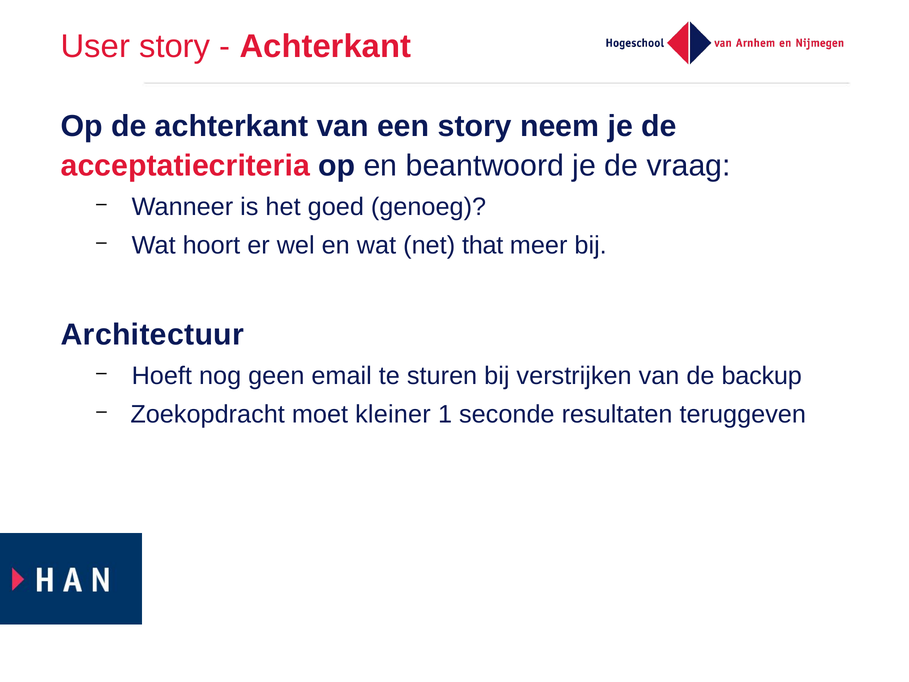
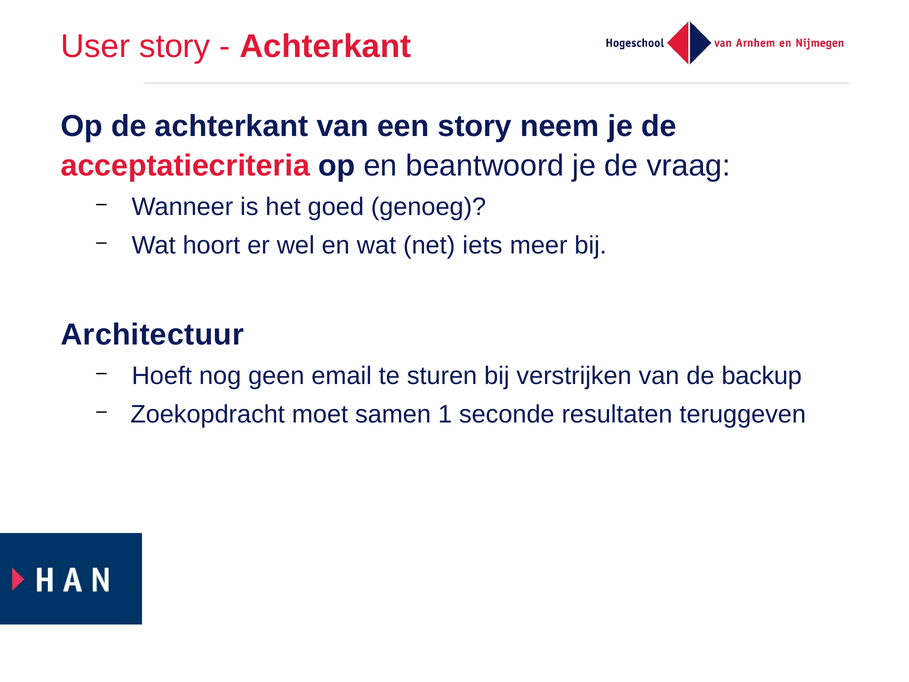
that: that -> iets
kleiner: kleiner -> samen
